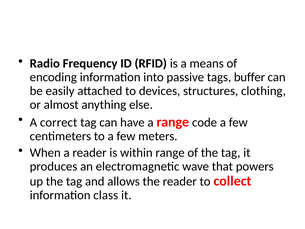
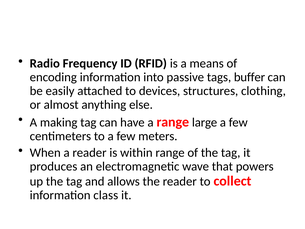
correct: correct -> making
code: code -> large
